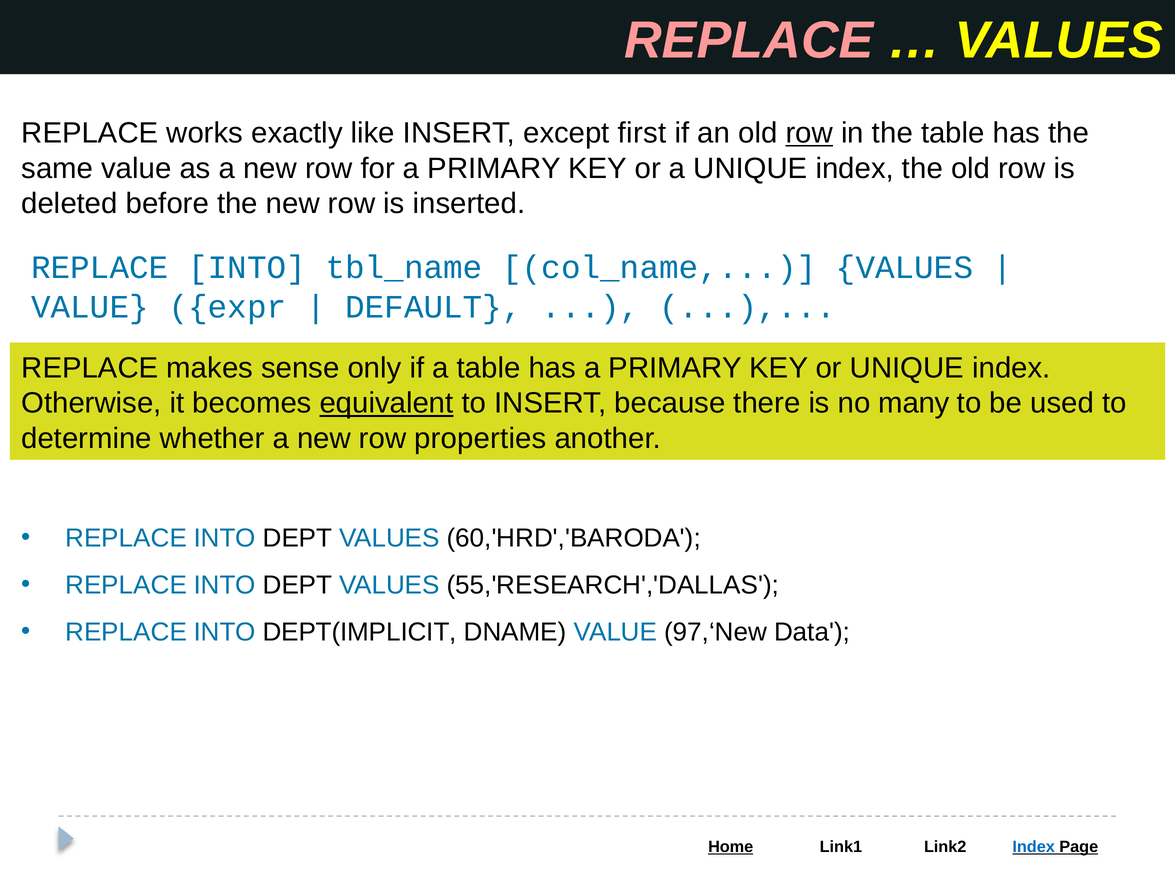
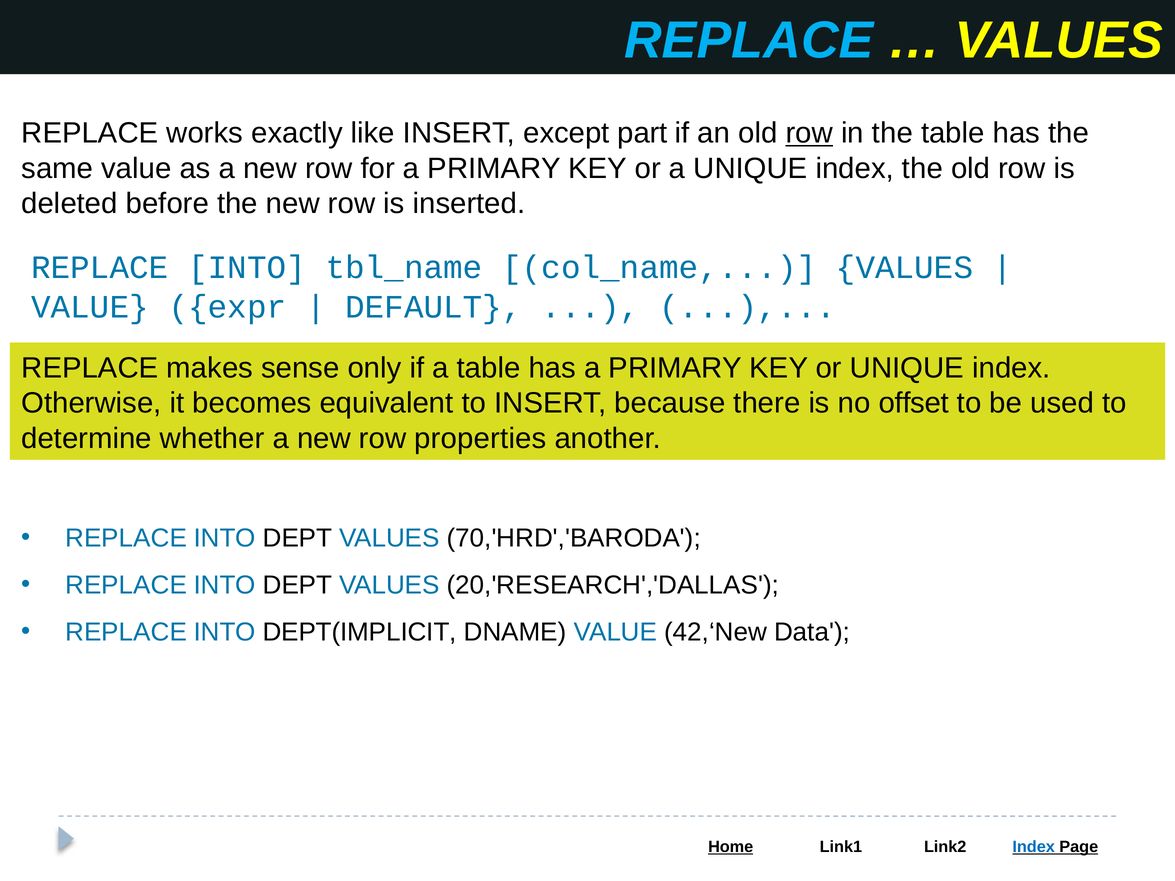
REPLACE at (749, 41) colour: pink -> light blue
first: first -> part
equivalent underline: present -> none
many: many -> offset
60,'HRD','BARODA: 60,'HRD','BARODA -> 70,'HRD','BARODA
55,'RESEARCH','DALLAS: 55,'RESEARCH','DALLAS -> 20,'RESEARCH','DALLAS
97,‘New: 97,‘New -> 42,‘New
